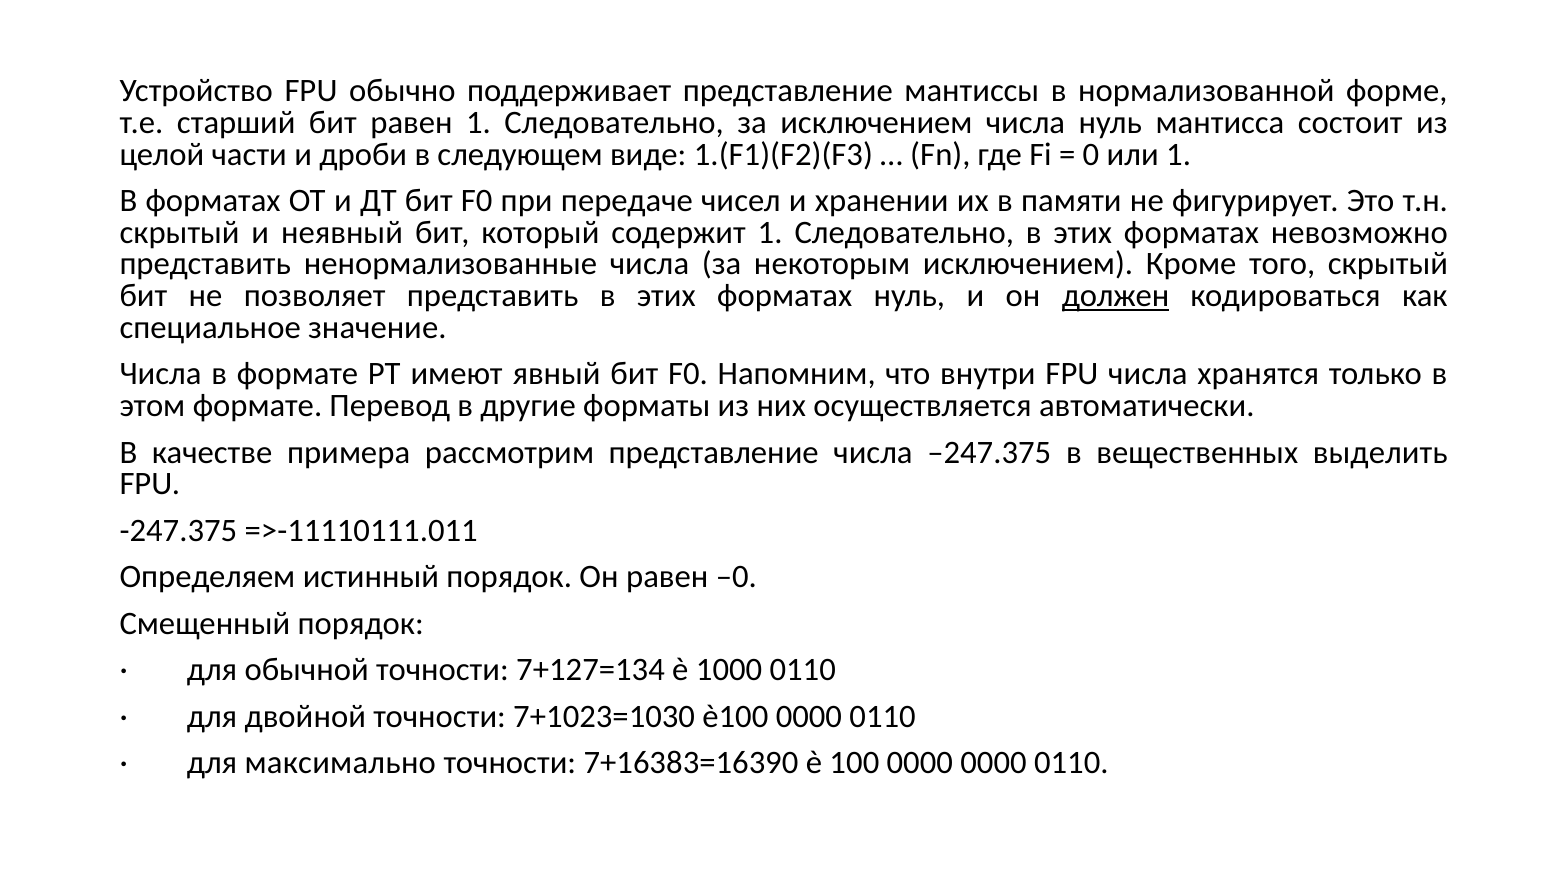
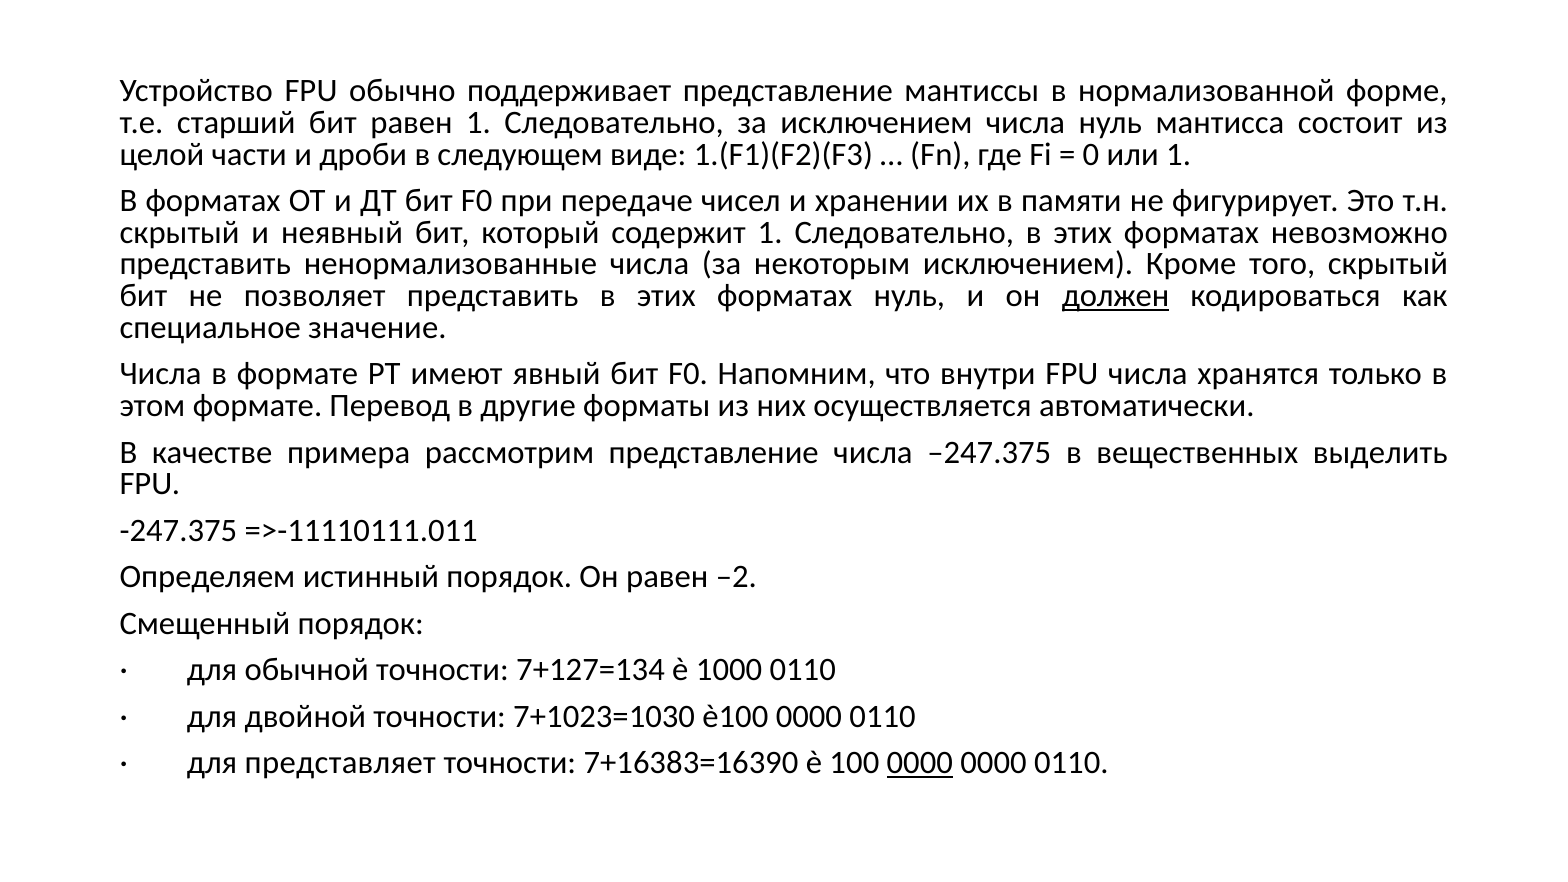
–0: –0 -> –2
максимально: максимально -> представляет
0000 at (920, 763) underline: none -> present
